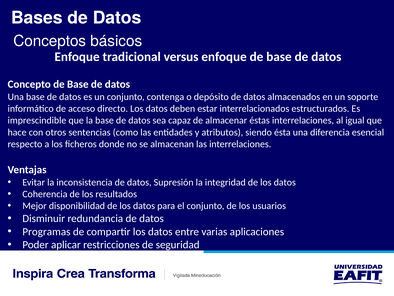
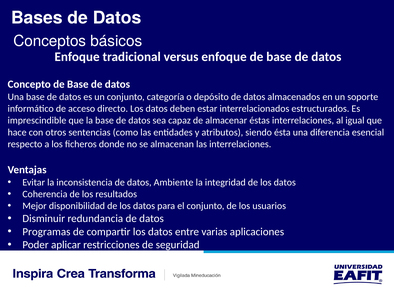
contenga: contenga -> categoría
Supresión: Supresión -> Ambiente
